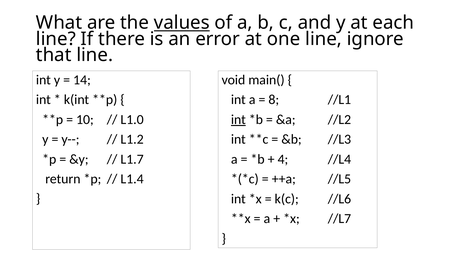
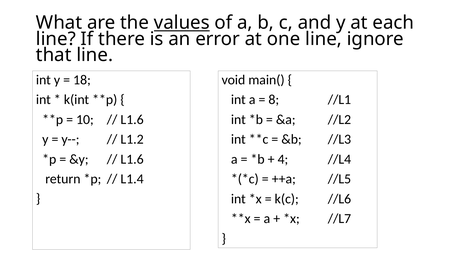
14: 14 -> 18
L1.0 at (132, 119): L1.0 -> L1.6
int at (238, 119) underline: present -> none
L1.7 at (132, 159): L1.7 -> L1.6
